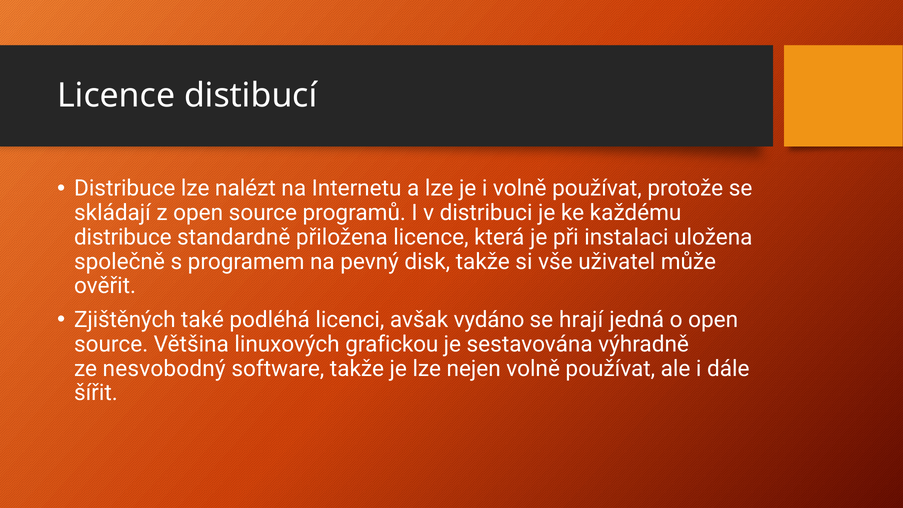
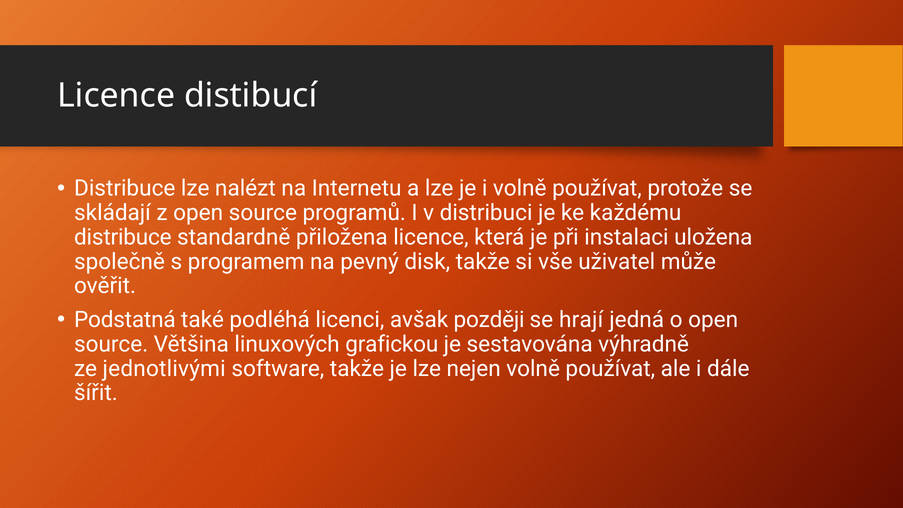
Zjištěných: Zjištěných -> Podstatná
vydáno: vydáno -> později
nesvobodný: nesvobodný -> jednotlivými
